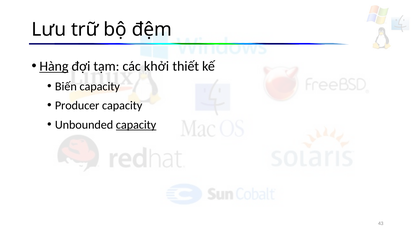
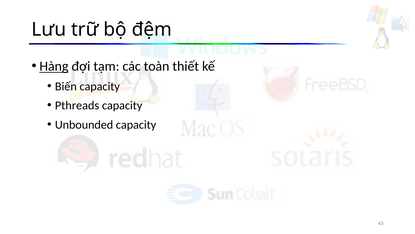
khởi: khởi -> toàn
Producer: Producer -> Pthreads
capacity at (136, 124) underline: present -> none
